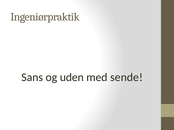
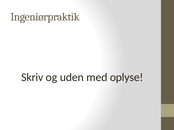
Sans: Sans -> Skriv
sende: sende -> oplyse
